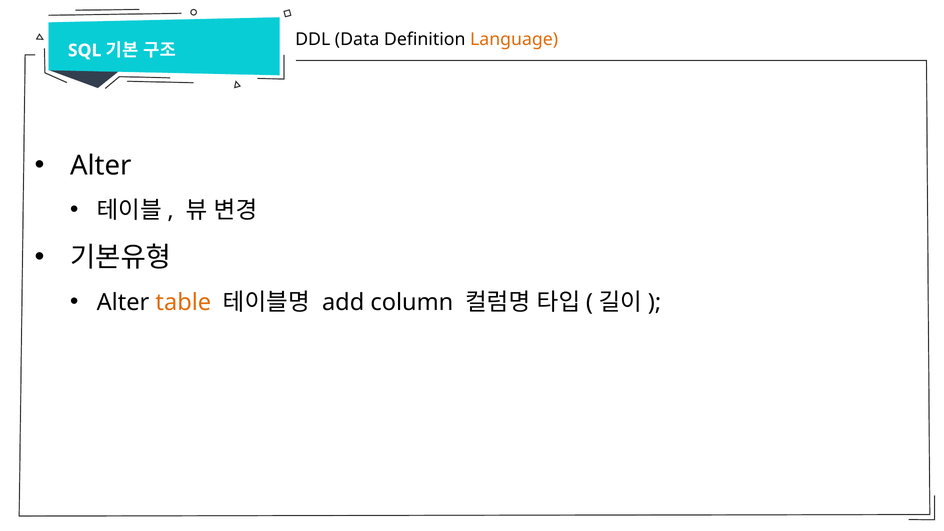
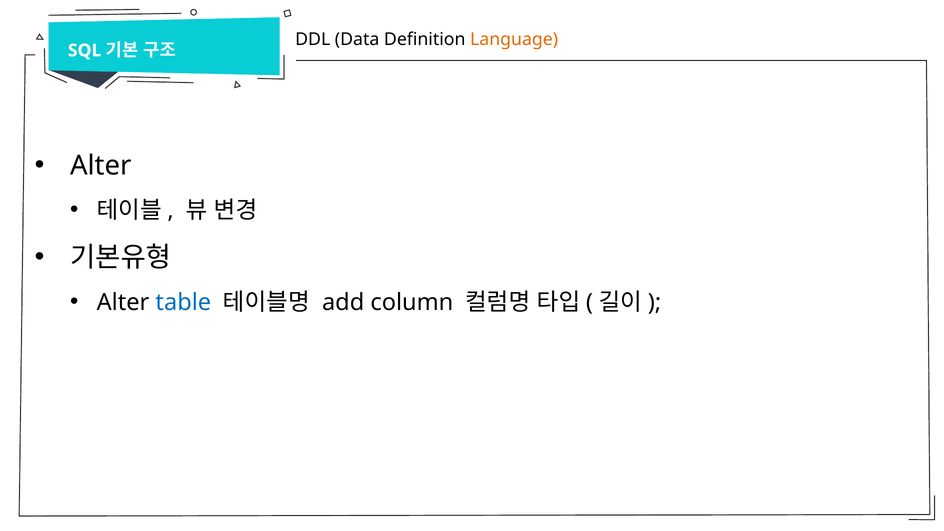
table colour: orange -> blue
